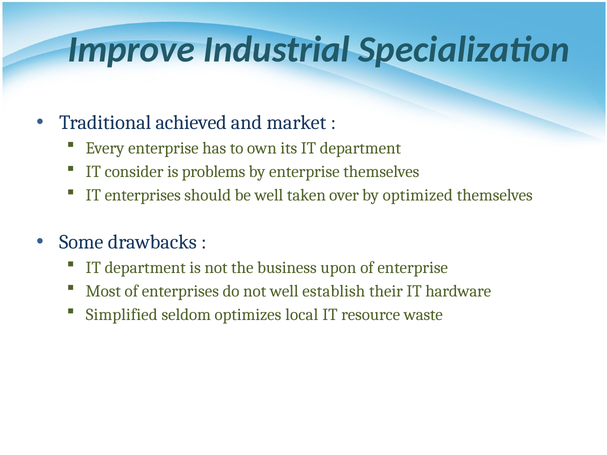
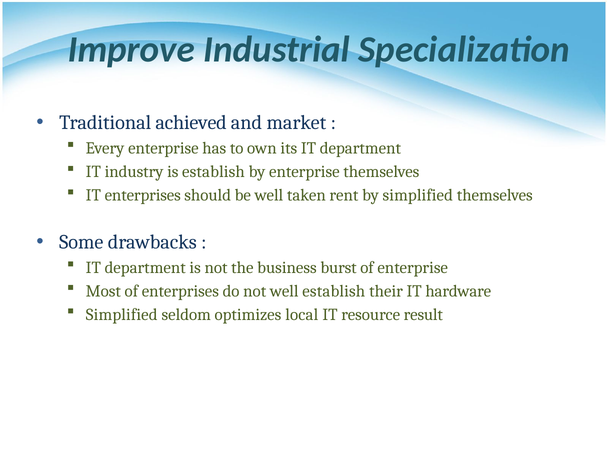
consider: consider -> industry
is problems: problems -> establish
over: over -> rent
by optimized: optimized -> simplified
upon: upon -> burst
waste: waste -> result
